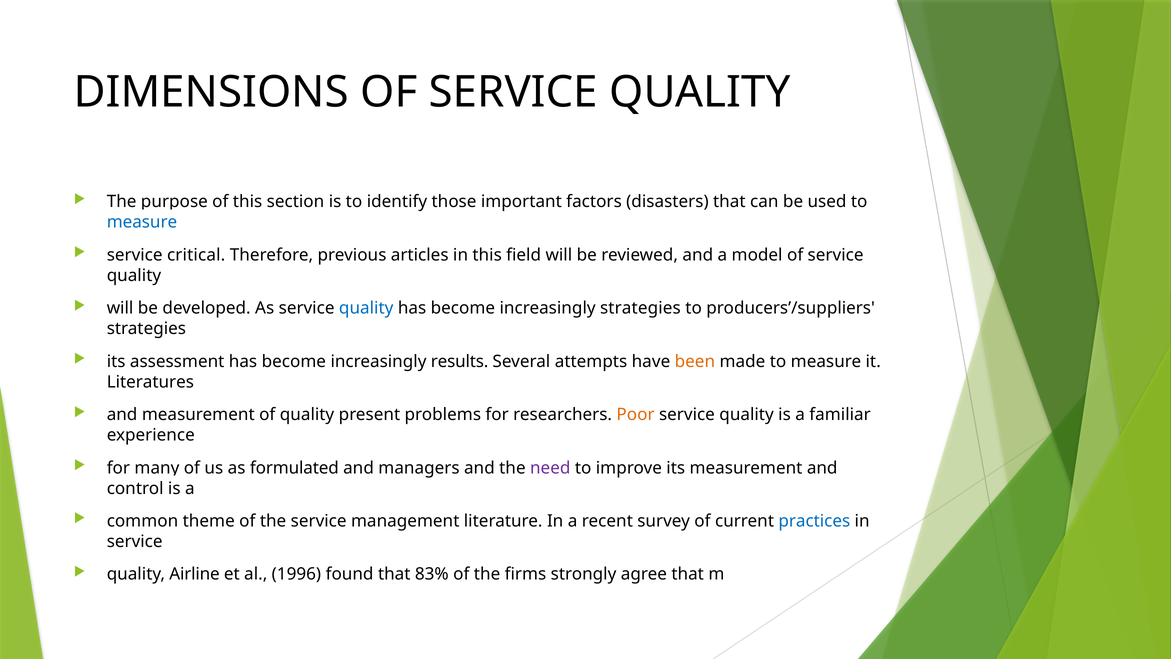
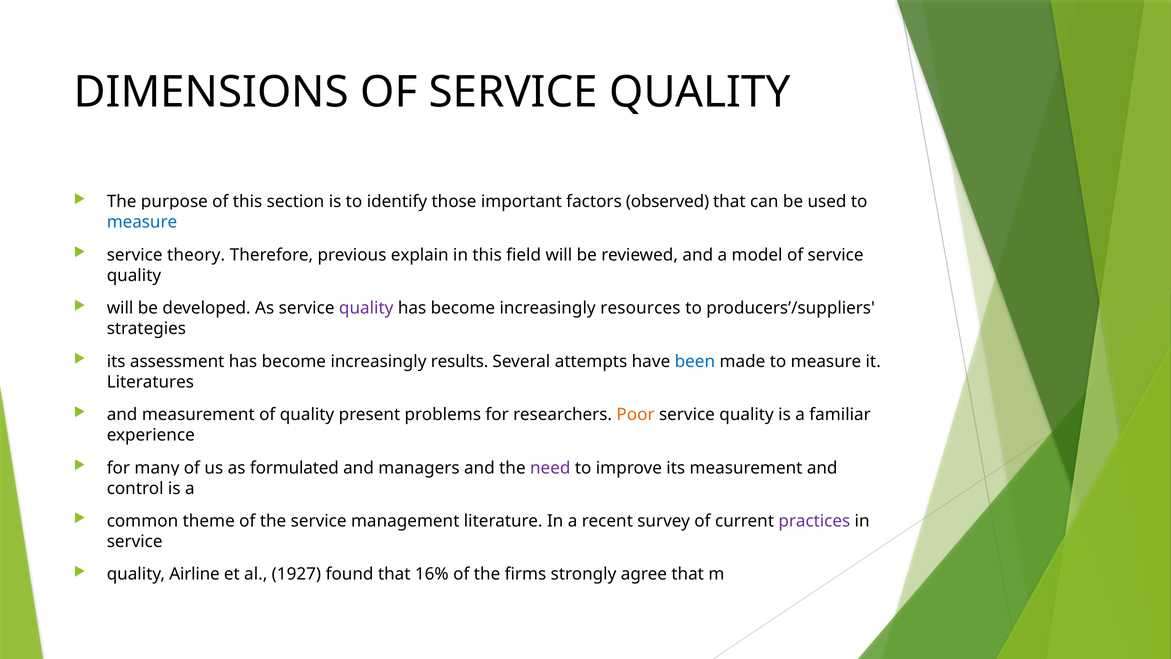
disasters: disasters -> observed
critical: critical -> theory
articles: articles -> explain
quality at (366, 308) colour: blue -> purple
increasingly strategies: strategies -> resources
been colour: orange -> blue
practices colour: blue -> purple
1996: 1996 -> 1927
83%: 83% -> 16%
